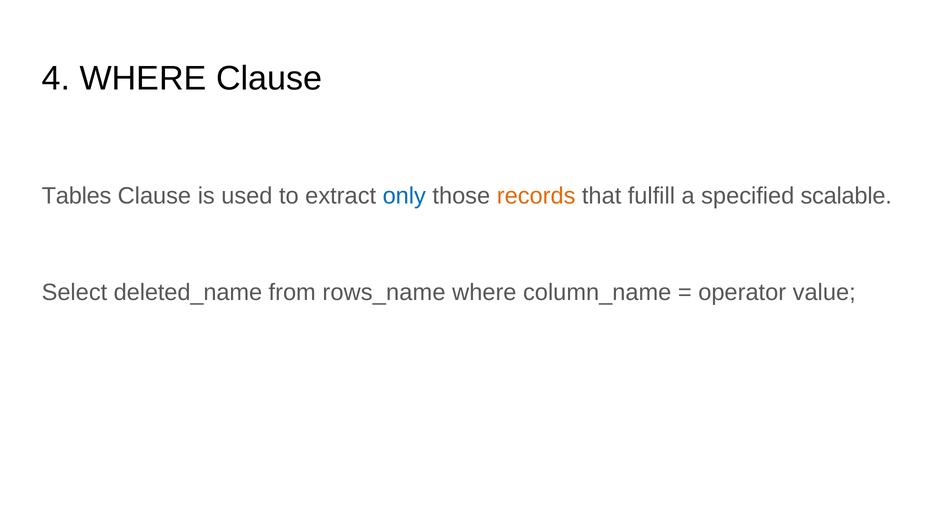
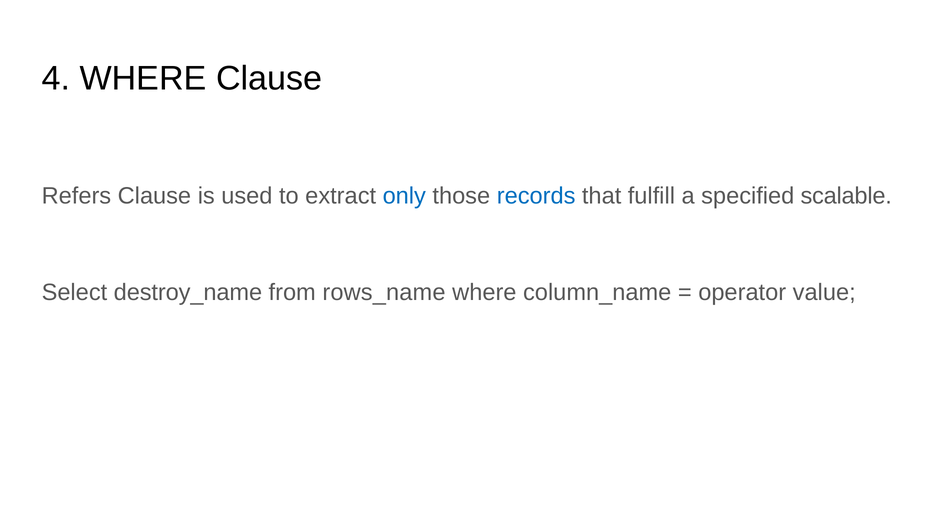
Tables: Tables -> Refers
records colour: orange -> blue
deleted_name: deleted_name -> destroy_name
